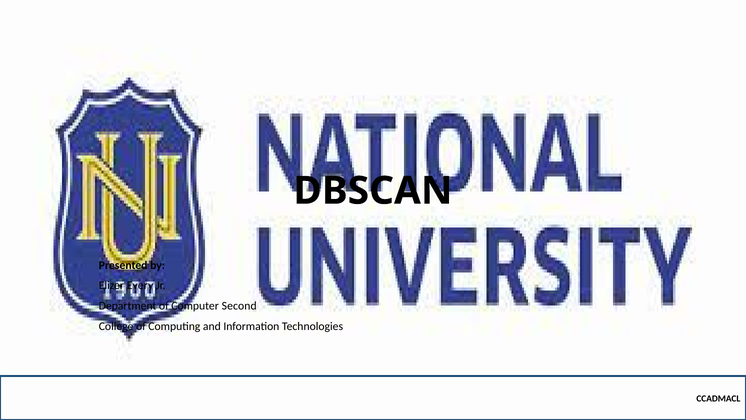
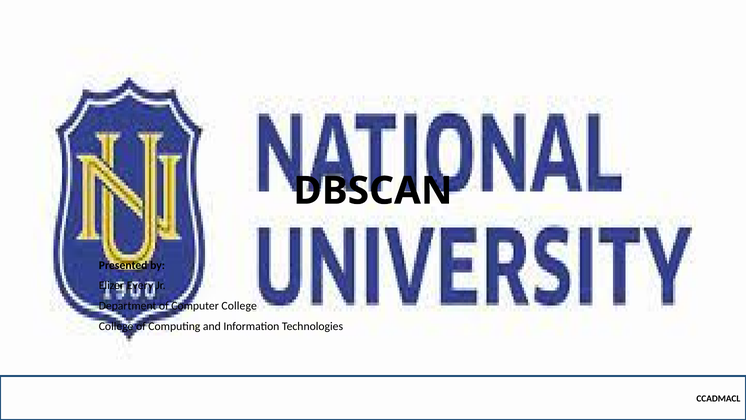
Computer Second: Second -> College
